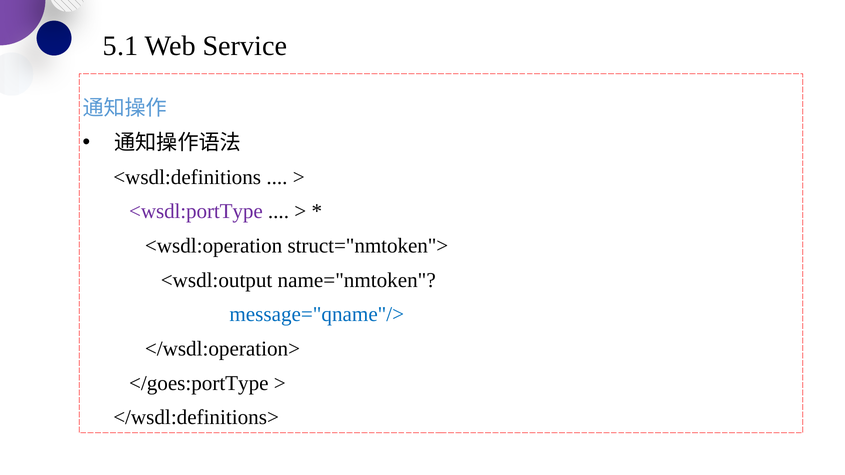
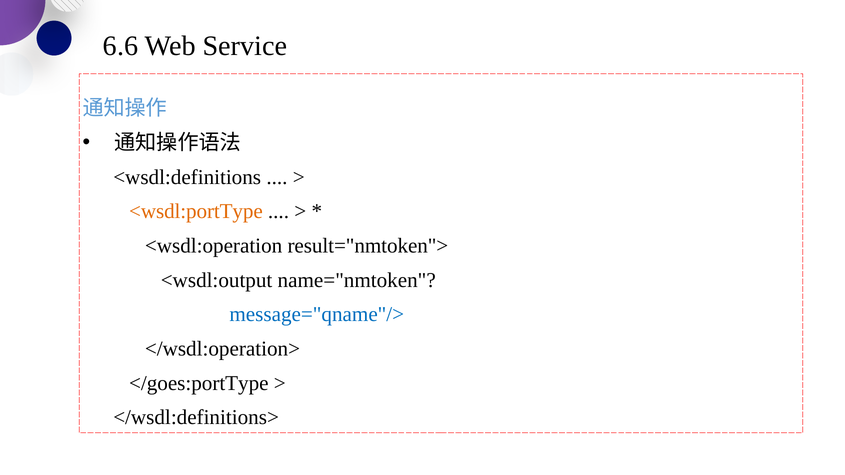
5.1: 5.1 -> 6.6
<wsdl:portType colour: purple -> orange
struct="nmtoken">: struct="nmtoken"> -> result="nmtoken">
